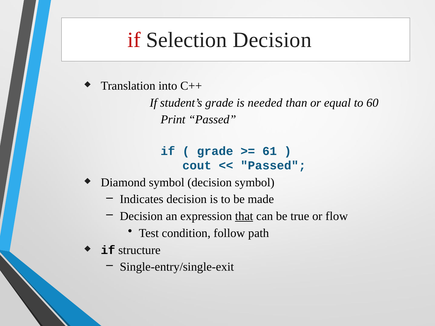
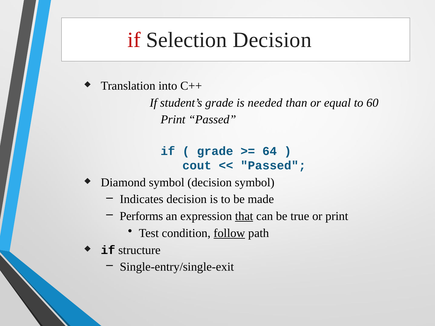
61: 61 -> 64
Decision at (141, 216): Decision -> Performs
or flow: flow -> print
follow underline: none -> present
